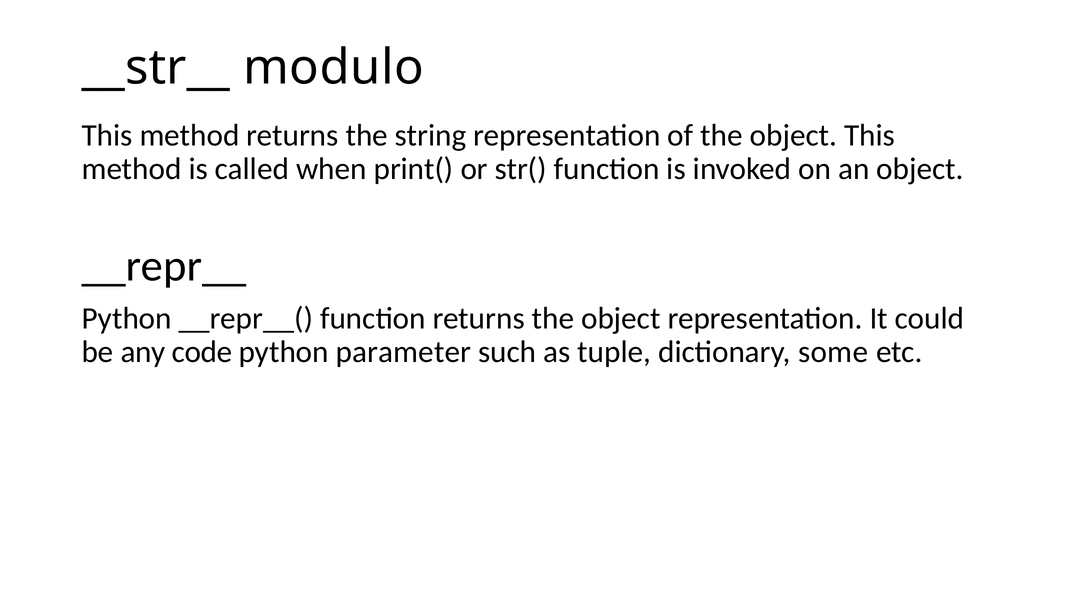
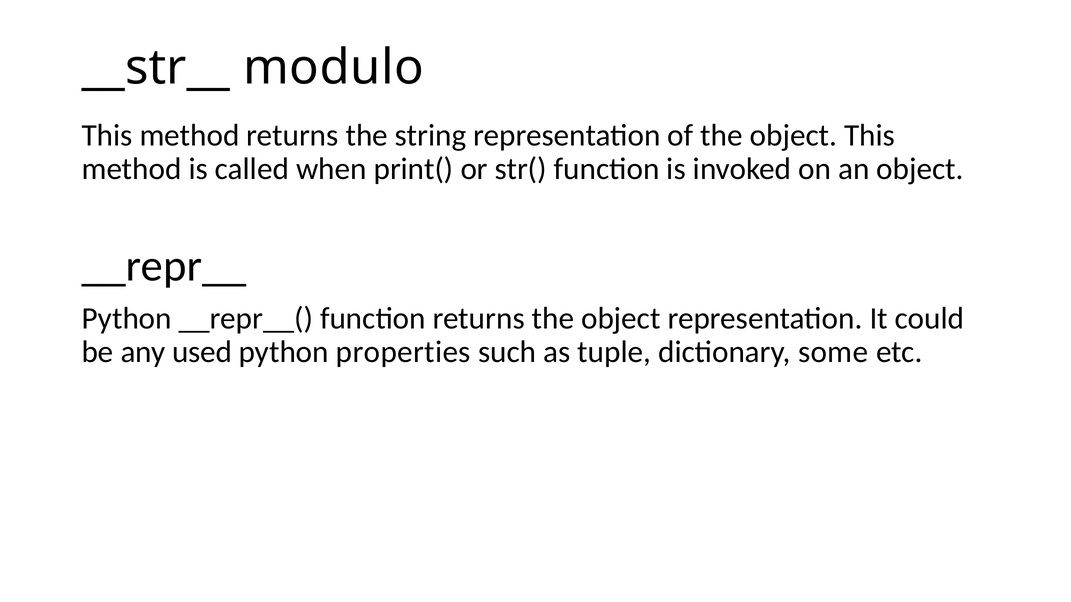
code: code -> used
parameter: parameter -> properties
